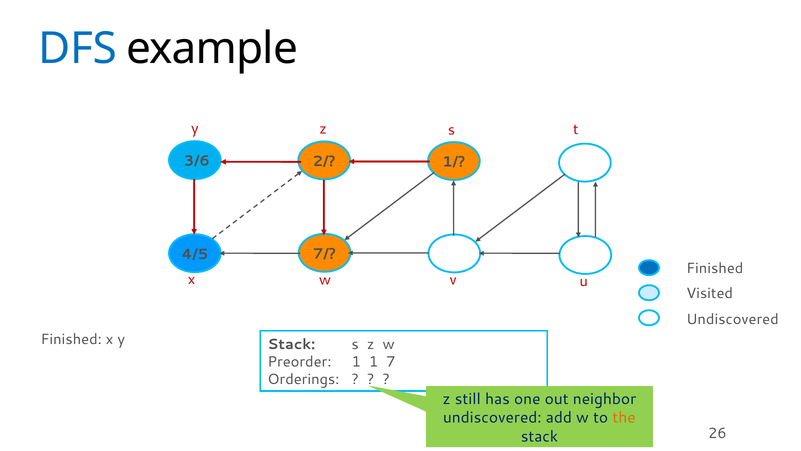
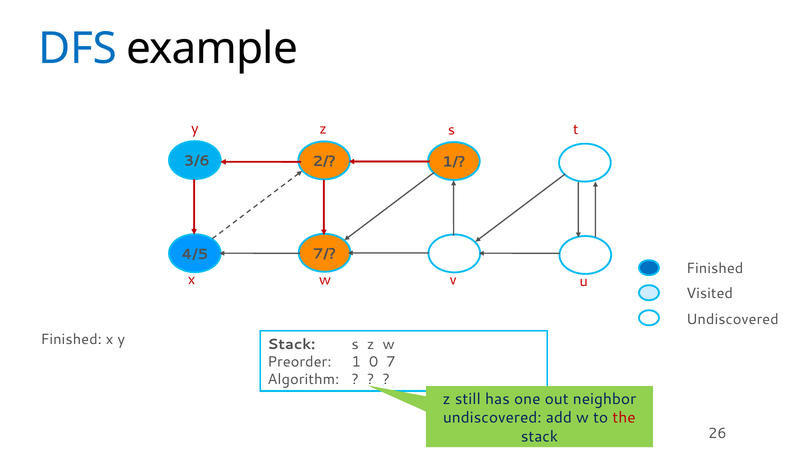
1 1: 1 -> 0
Orderings: Orderings -> Algorithm
the colour: orange -> red
